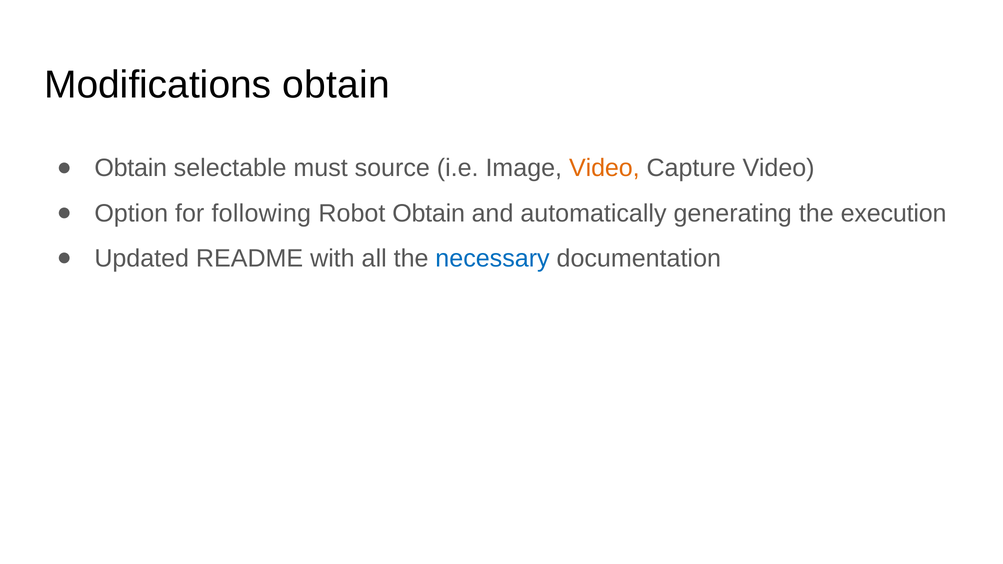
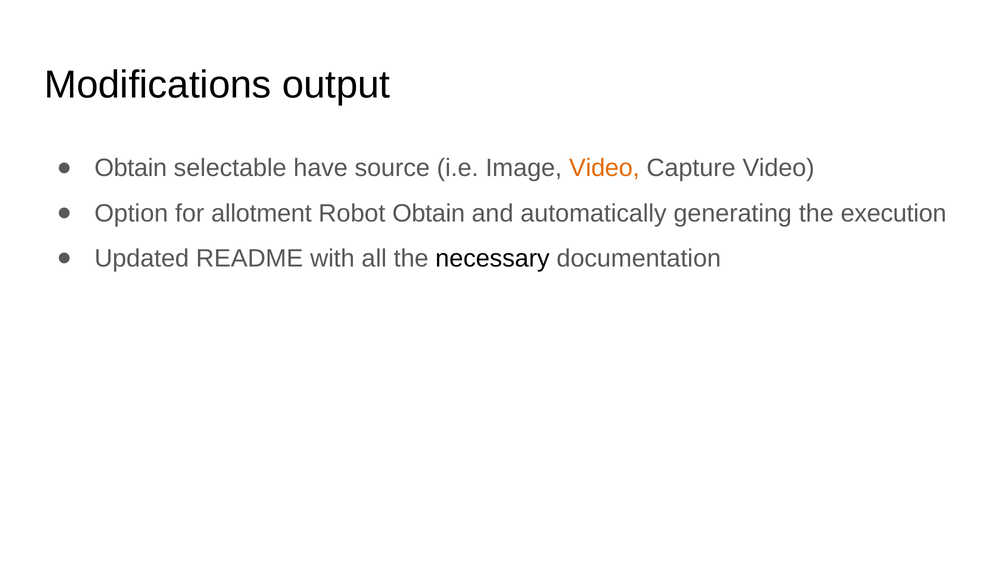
Modifications obtain: obtain -> output
must: must -> have
following: following -> allotment
necessary colour: blue -> black
